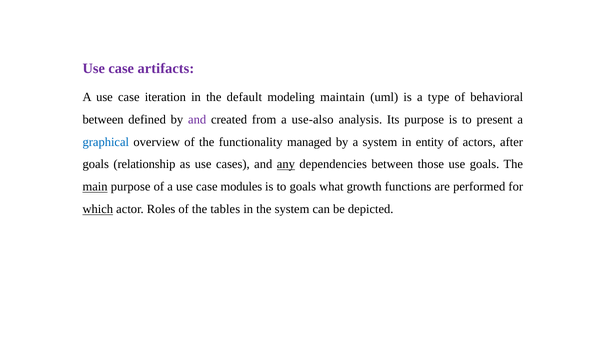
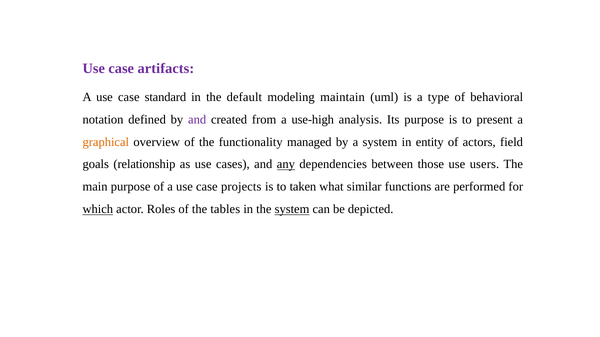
iteration: iteration -> standard
between at (103, 120): between -> notation
use-also: use-also -> use-high
graphical colour: blue -> orange
after: after -> field
use goals: goals -> users
main underline: present -> none
modules: modules -> projects
to goals: goals -> taken
growth: growth -> similar
system at (292, 210) underline: none -> present
